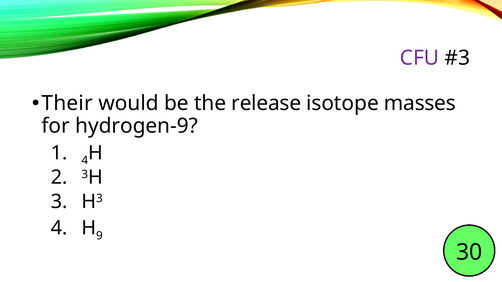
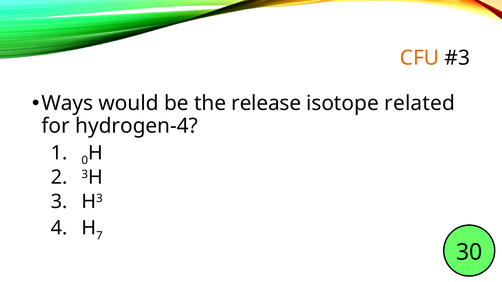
CFU colour: purple -> orange
Their: Their -> Ways
masses: masses -> related
hydrogen-9: hydrogen-9 -> hydrogen-4
1 4: 4 -> 0
9: 9 -> 7
